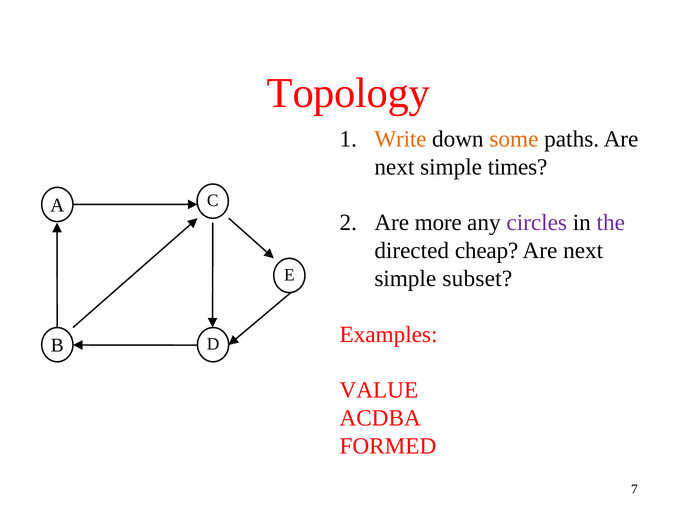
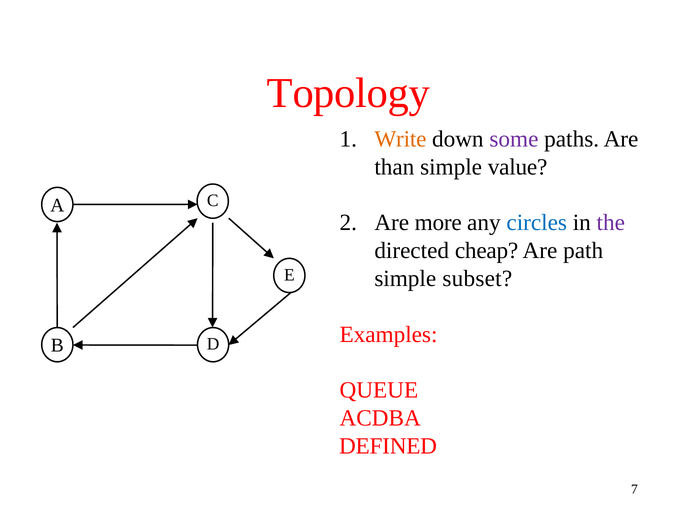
some colour: orange -> purple
next at (394, 167): next -> than
times: times -> value
circles colour: purple -> blue
next at (583, 251): next -> path
VALUE: VALUE -> QUEUE
FORMED: FORMED -> DEFINED
